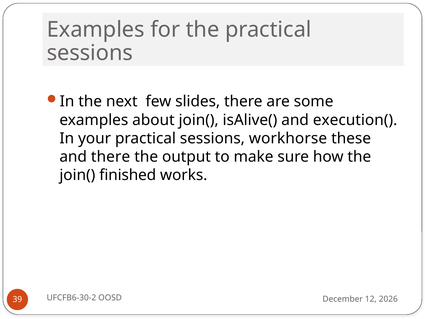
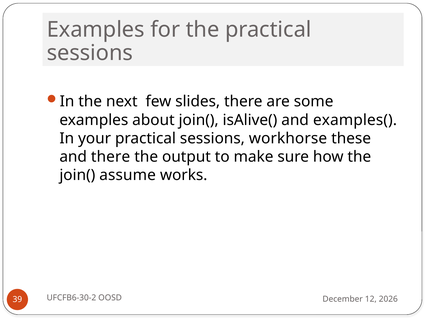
execution(: execution( -> examples(
finished: finished -> assume
